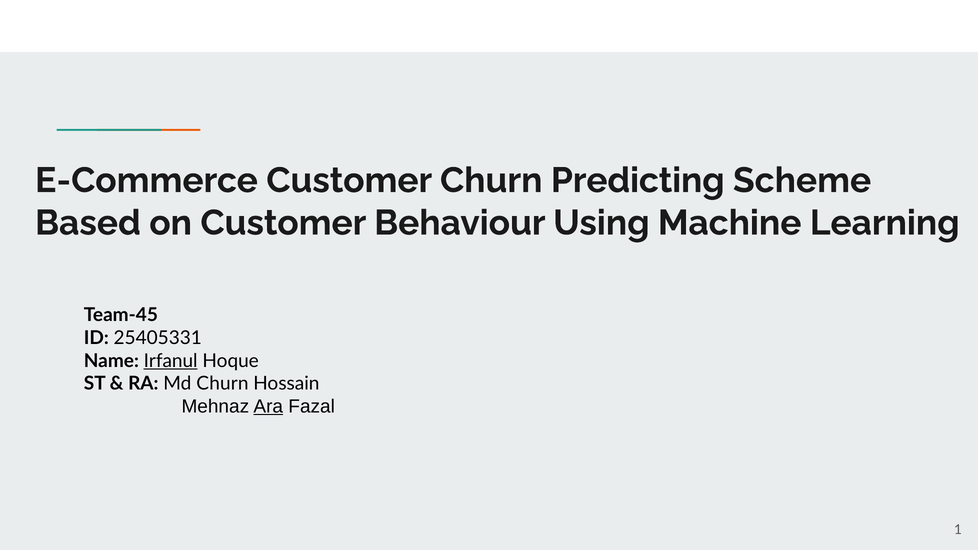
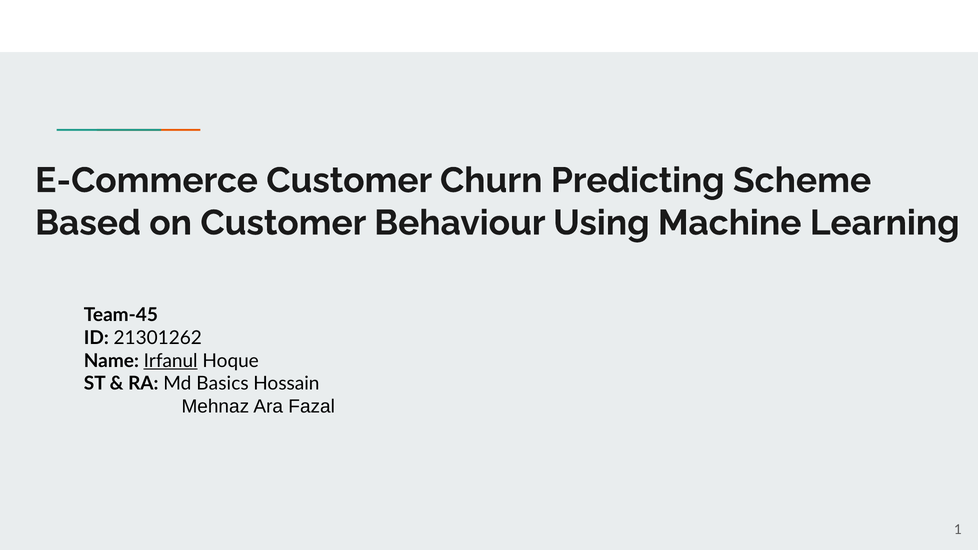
25405331: 25405331 -> 21301262
Md Churn: Churn -> Basics
Ara underline: present -> none
